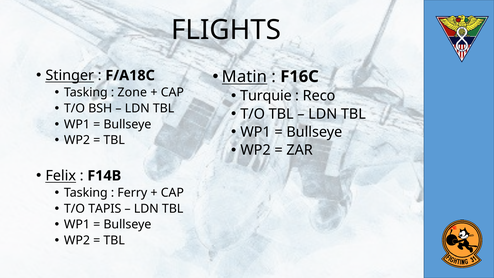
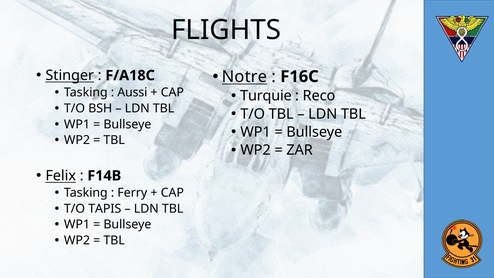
Matin: Matin -> Notre
Zone: Zone -> Aussi
